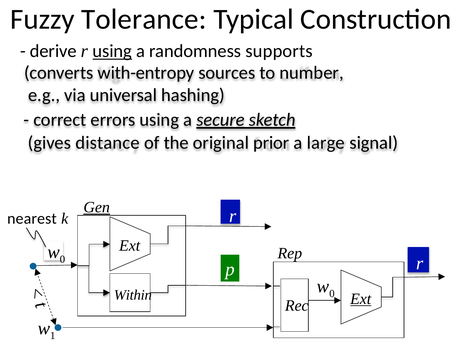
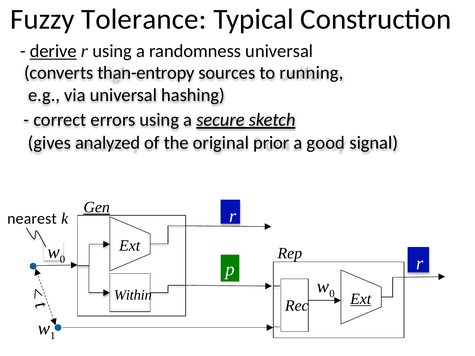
derive underline: none -> present
using at (112, 51) underline: present -> none
randomness supports: supports -> universal
with-entropy: with-entropy -> than-entropy
number: number -> running
distance: distance -> analyzed
large: large -> good
